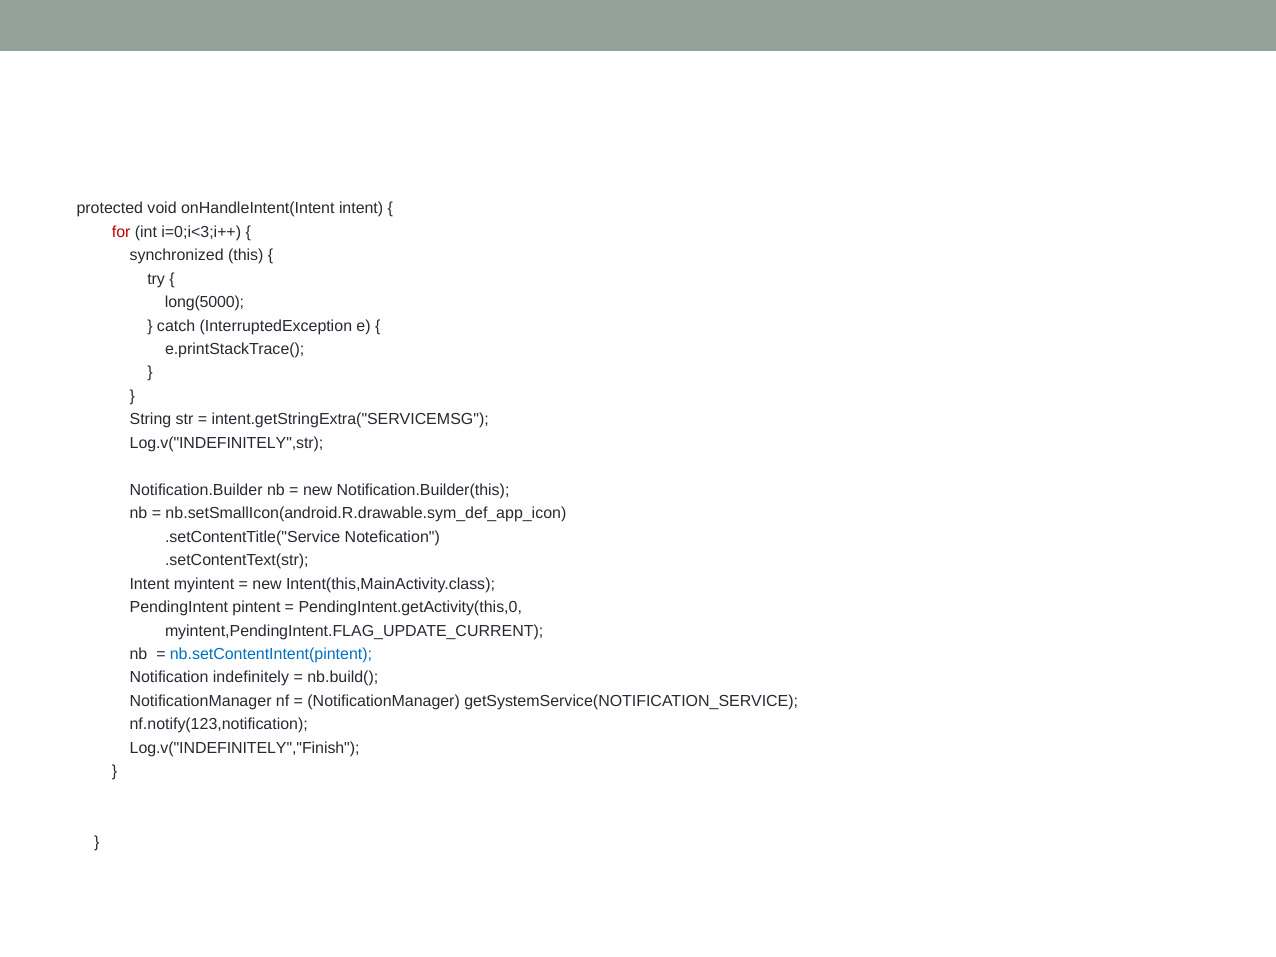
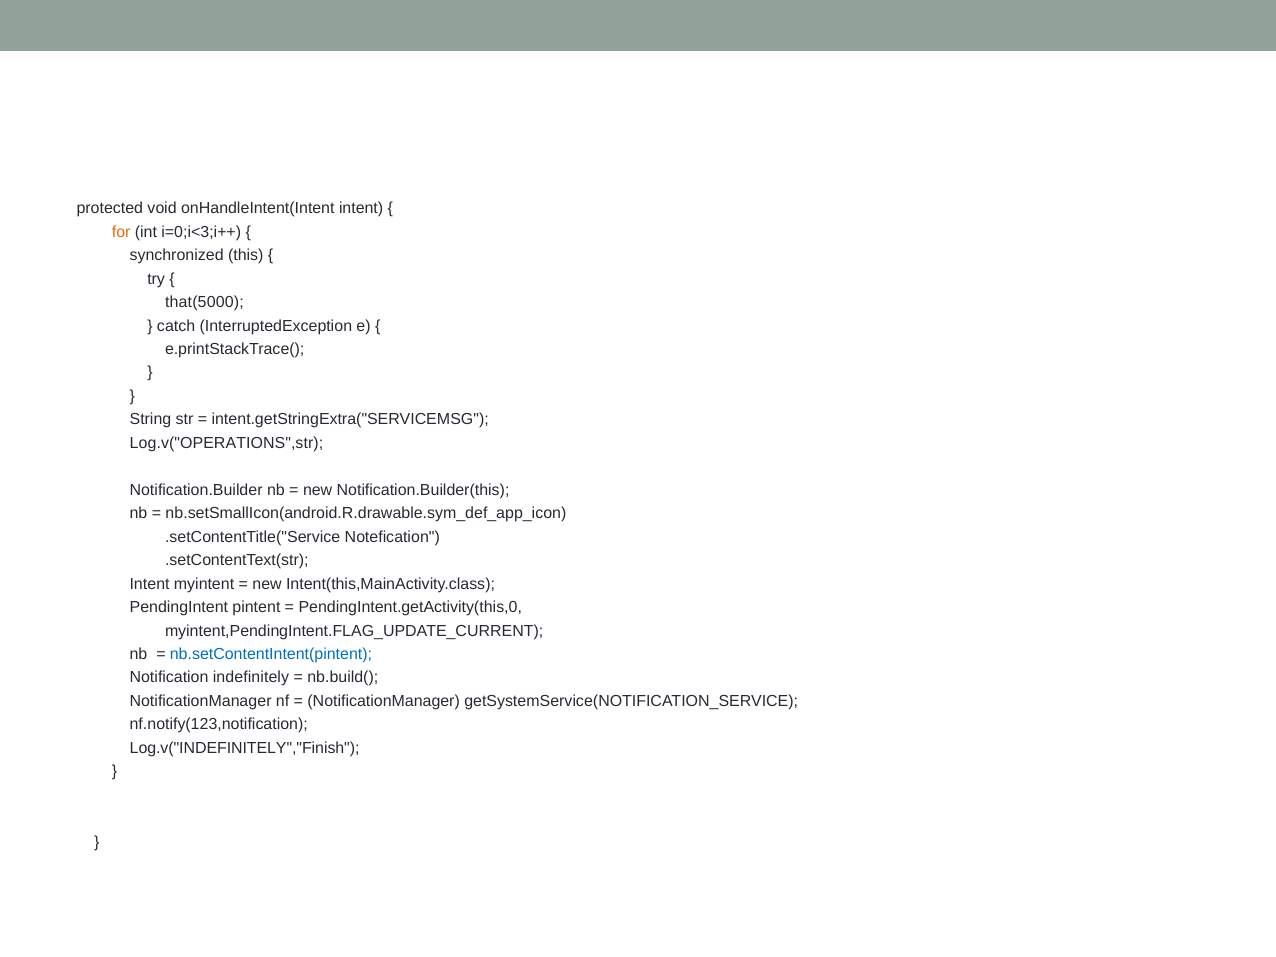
for colour: red -> orange
long(5000: long(5000 -> that(5000
Log.v("INDEFINITELY",str: Log.v("INDEFINITELY",str -> Log.v("OPERATIONS",str
